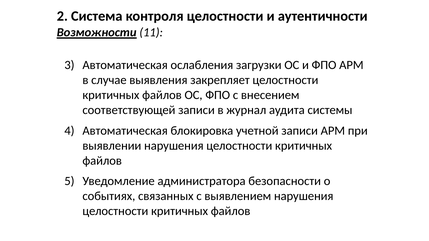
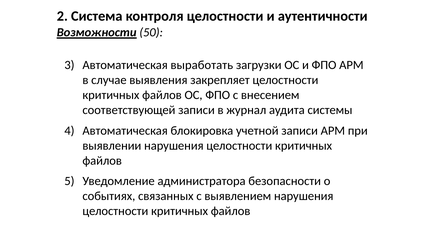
11: 11 -> 50
ослабления: ослабления -> выработать
